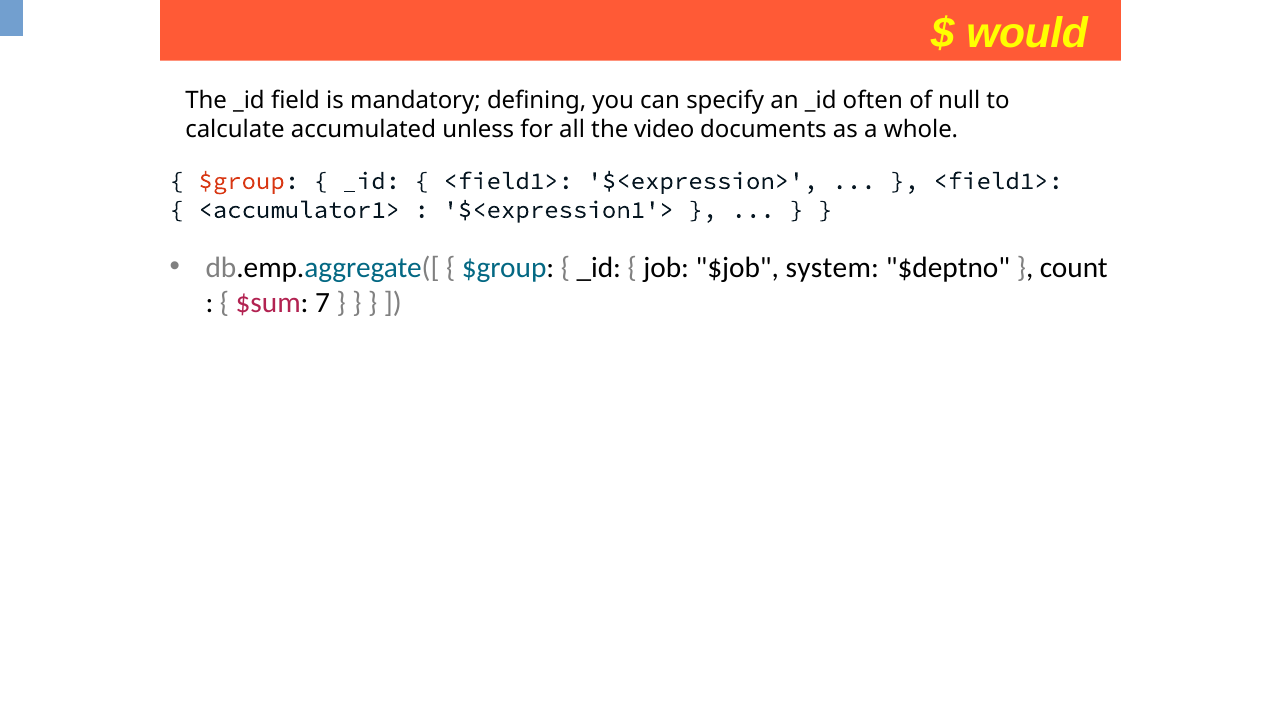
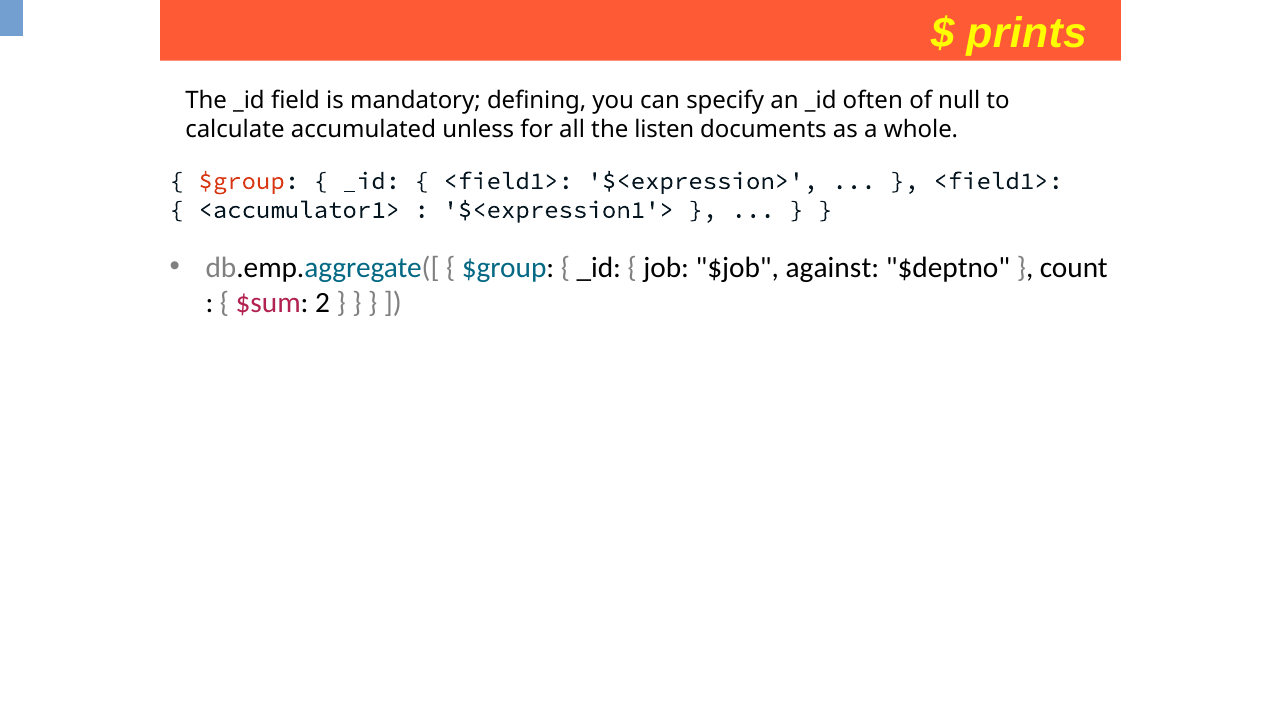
would: would -> prints
video: video -> listen
system: system -> against
7: 7 -> 2
